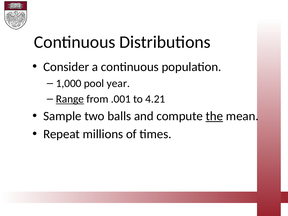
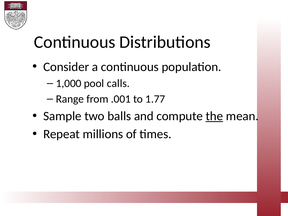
year: year -> calls
Range underline: present -> none
4.21: 4.21 -> 1.77
